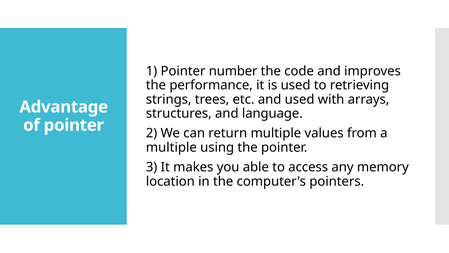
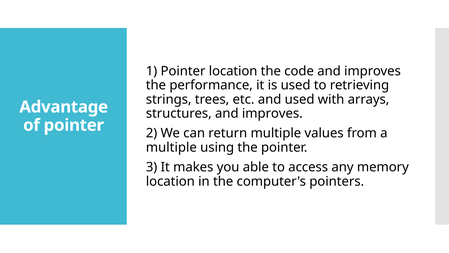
Pointer number: number -> location
structures and language: language -> improves
